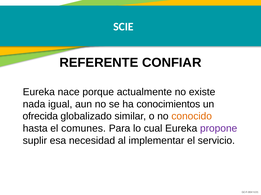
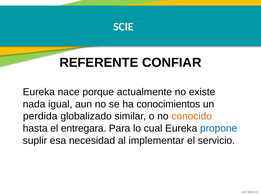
ofrecida: ofrecida -> perdida
comunes: comunes -> entregara
propone colour: purple -> blue
